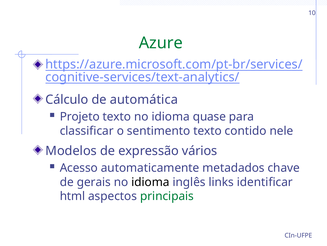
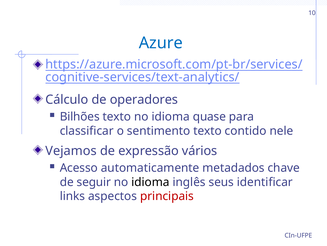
Azure colour: green -> blue
automática: automática -> operadores
Projeto: Projeto -> Bilhões
Modelos: Modelos -> Vejamos
gerais: gerais -> seguir
links: links -> seus
html: html -> links
principais colour: green -> red
